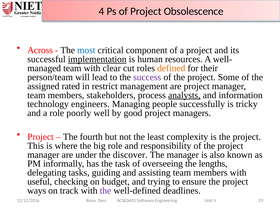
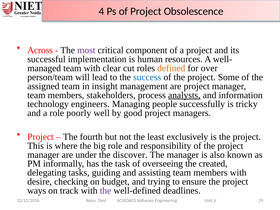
most colour: blue -> purple
implementation underline: present -> none
their: their -> over
success colour: purple -> blue
assigned rated: rated -> team
restrict: restrict -> insight
complexity: complexity -> exclusively
lengths: lengths -> created
useful: useful -> desire
